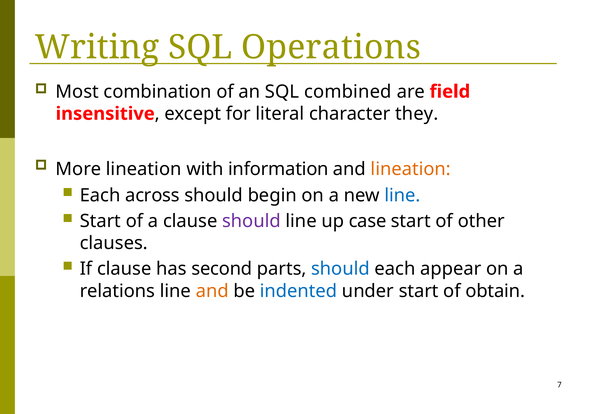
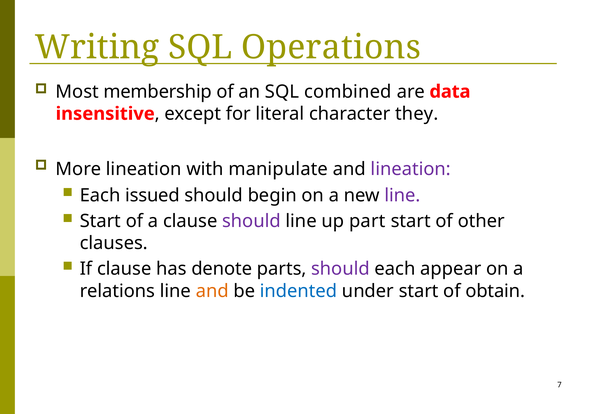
combination: combination -> membership
field: field -> data
information: information -> manipulate
lineation at (411, 169) colour: orange -> purple
across: across -> issued
line at (402, 195) colour: blue -> purple
case: case -> part
second: second -> denote
should at (340, 268) colour: blue -> purple
